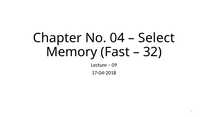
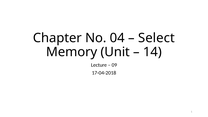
Fast: Fast -> Unit
32: 32 -> 14
